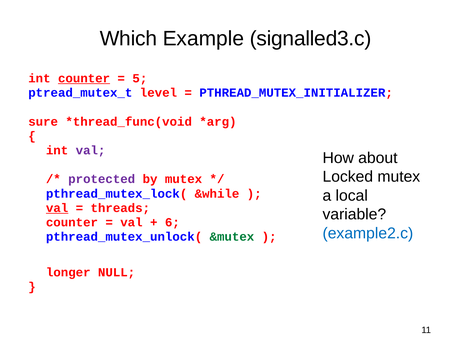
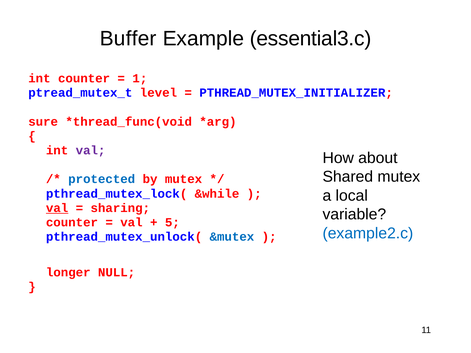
Which: Which -> Buffer
signalled3.c: signalled3.c -> essential3.c
counter at (84, 78) underline: present -> none
5: 5 -> 1
Locked: Locked -> Shared
protected colour: purple -> blue
threads: threads -> sharing
6: 6 -> 5
&mutex colour: green -> blue
